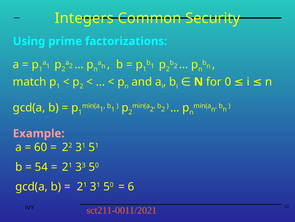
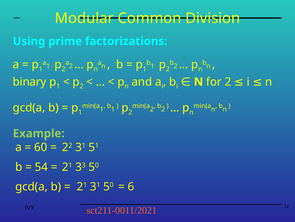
Integers: Integers -> Modular
Security: Security -> Division
match: match -> binary
for 0: 0 -> 2
Example colour: pink -> light green
